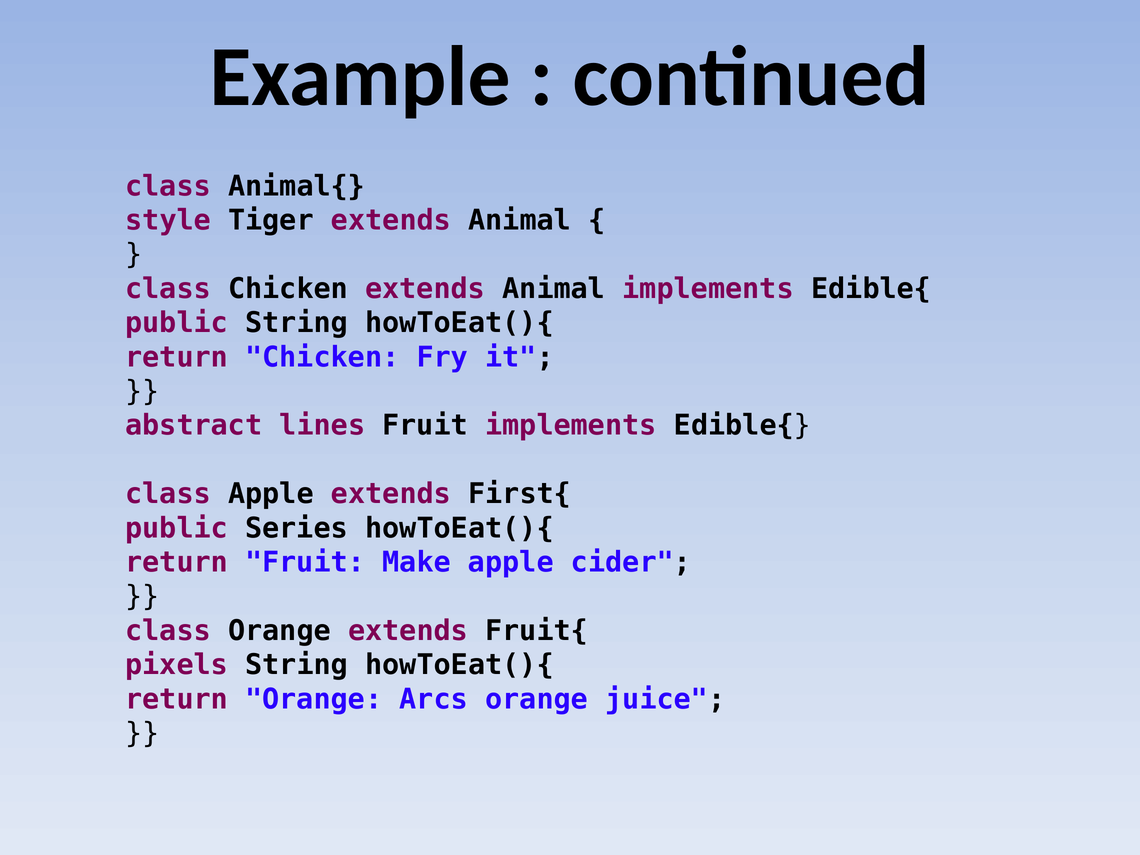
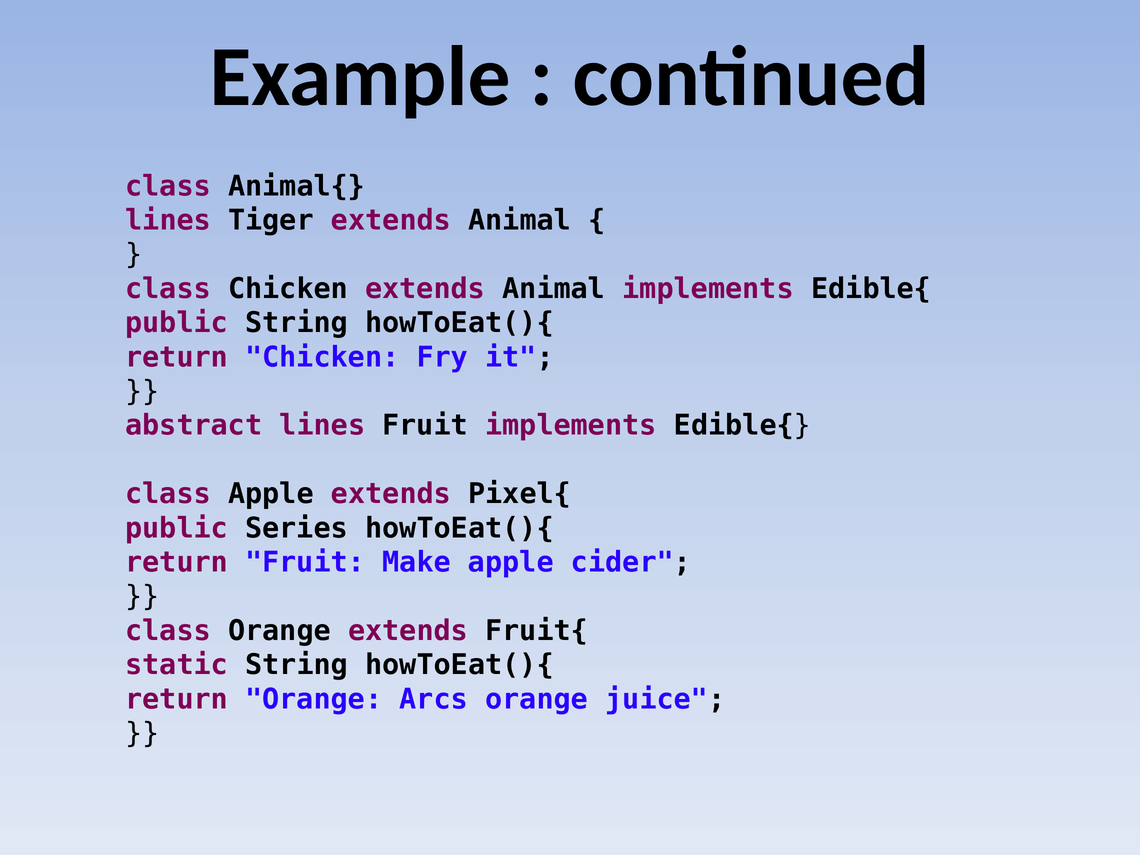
style at (168, 220): style -> lines
First{: First{ -> Pixel{
pixels: pixels -> static
